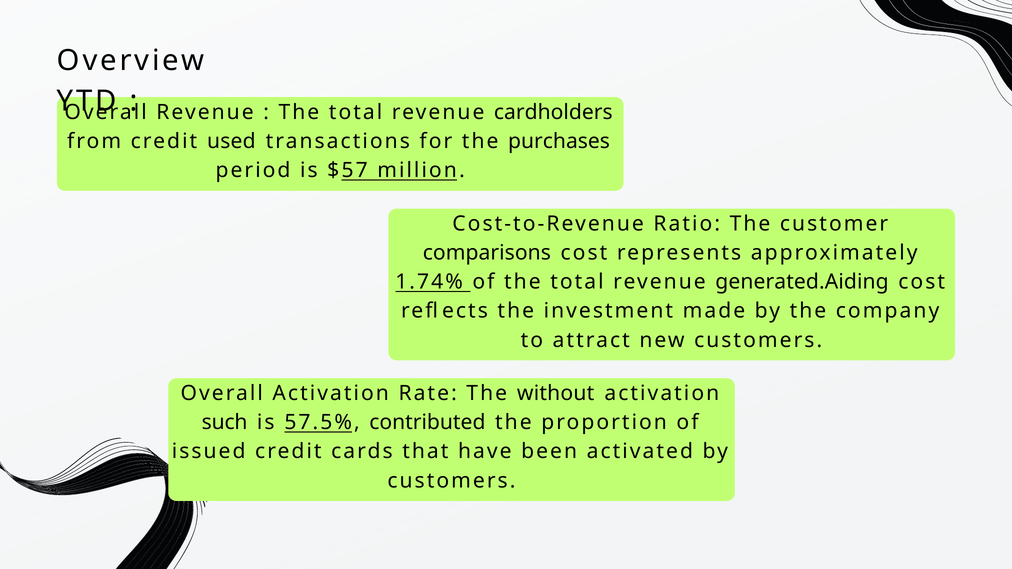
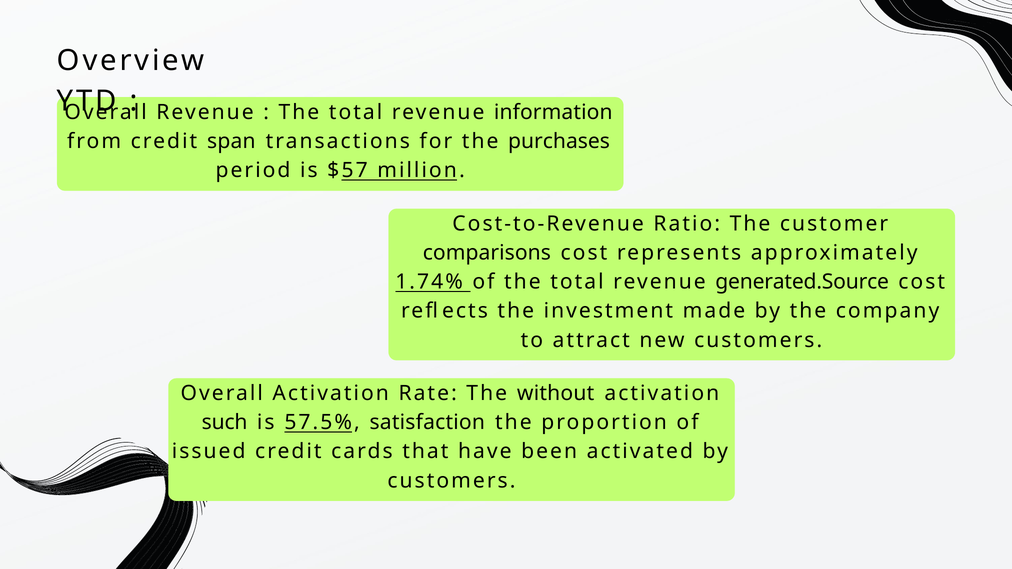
cardholders: cardholders -> information
used: used -> span
generated.Aiding: generated.Aiding -> generated.Source
contributed: contributed -> satisfaction
